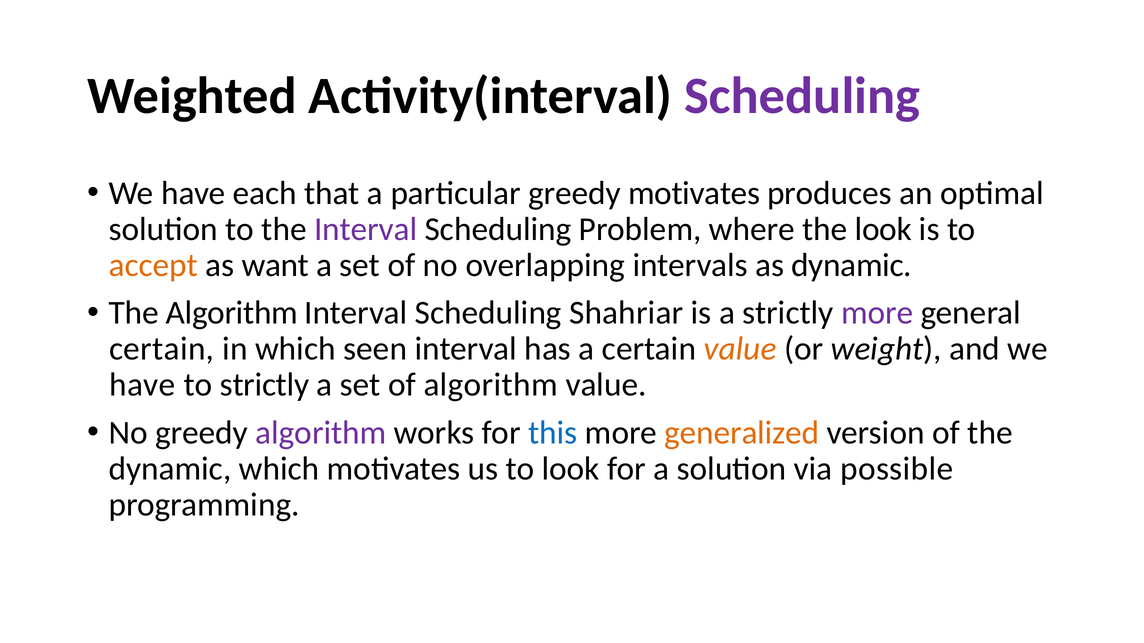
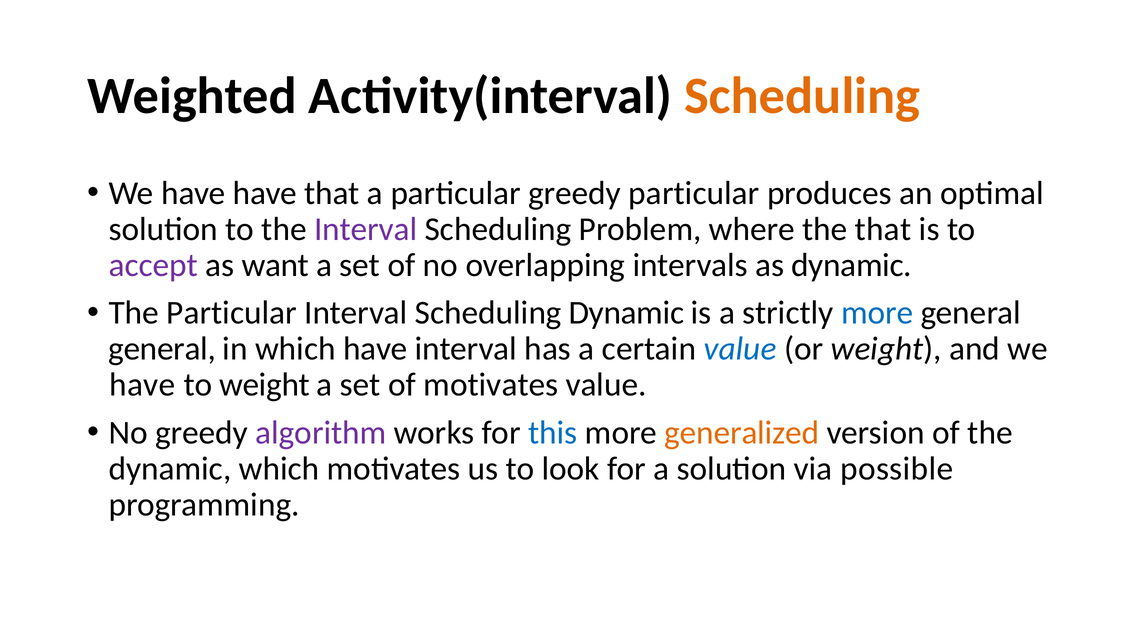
Scheduling at (802, 96) colour: purple -> orange
have each: each -> have
greedy motivates: motivates -> particular
the look: look -> that
accept colour: orange -> purple
The Algorithm: Algorithm -> Particular
Scheduling Shahriar: Shahriar -> Dynamic
more at (877, 313) colour: purple -> blue
certain at (162, 349): certain -> general
which seen: seen -> have
value at (740, 349) colour: orange -> blue
to strictly: strictly -> weight
of algorithm: algorithm -> motivates
